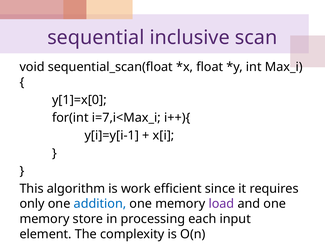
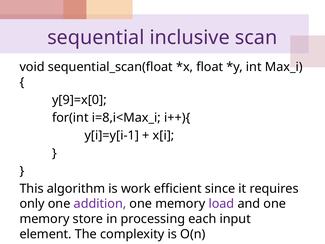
y[1]=x[0: y[1]=x[0 -> y[9]=x[0
i=7,i<Max_i: i=7,i<Max_i -> i=8,i<Max_i
addition colour: blue -> purple
